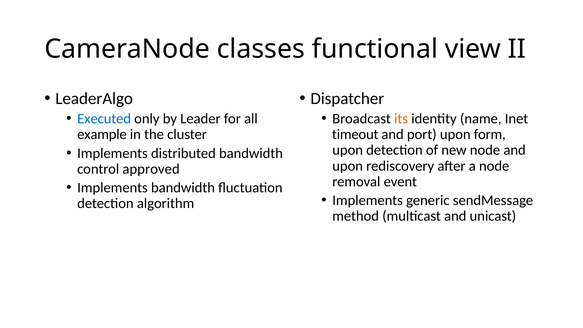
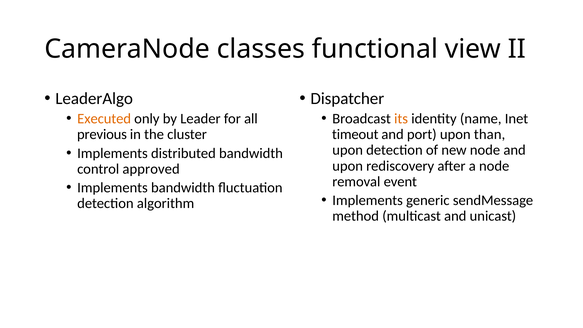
Executed colour: blue -> orange
example: example -> previous
form: form -> than
